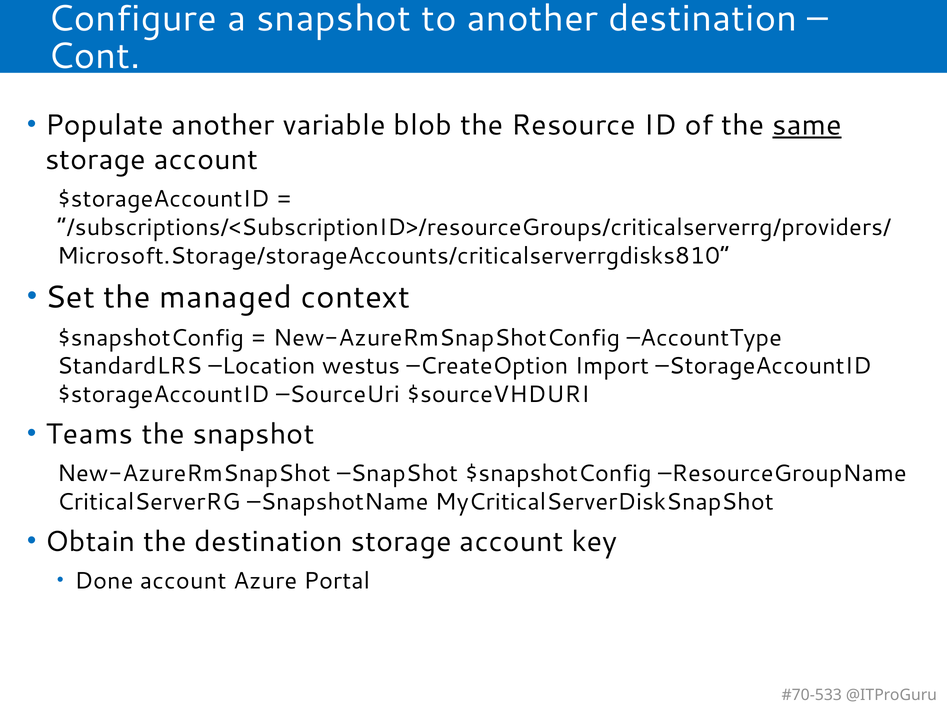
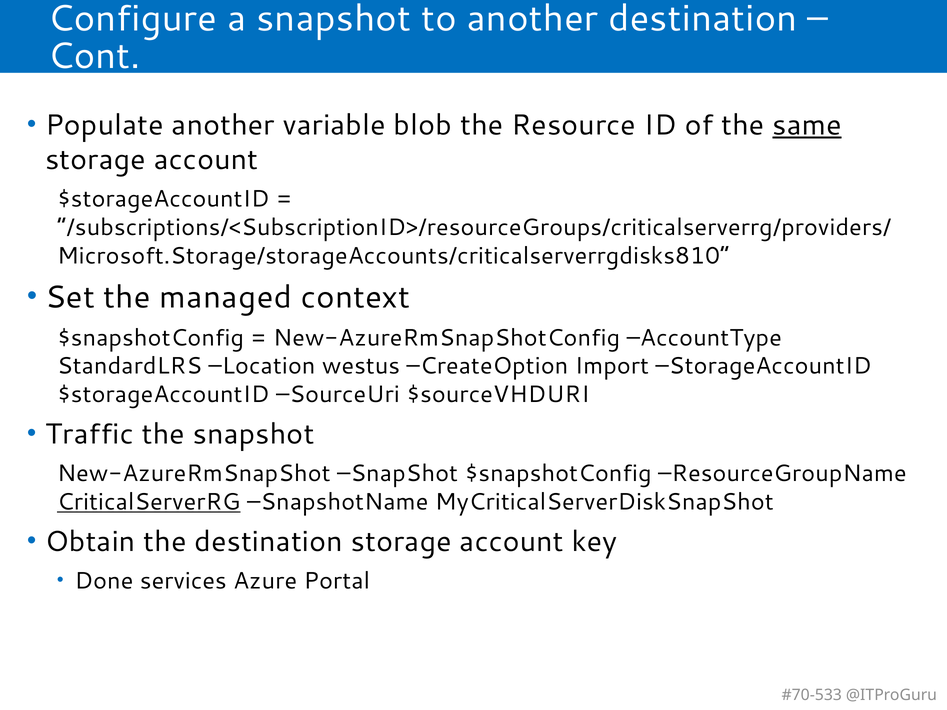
Teams: Teams -> Traffic
CriticalServerRG underline: none -> present
Done account: account -> services
